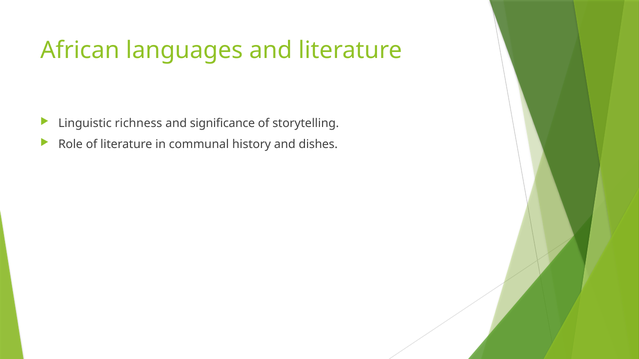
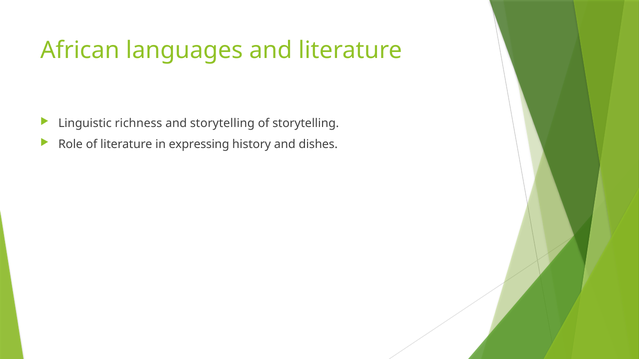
and significance: significance -> storytelling
communal: communal -> expressing
